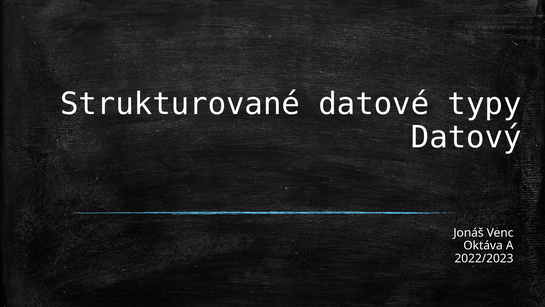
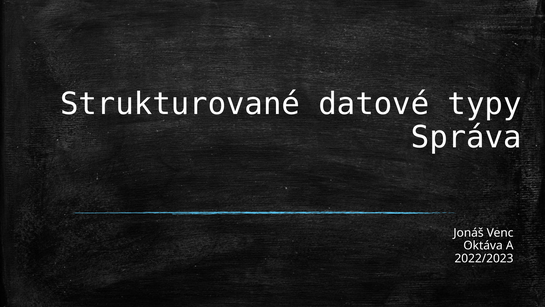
Datový: Datový -> Správa
